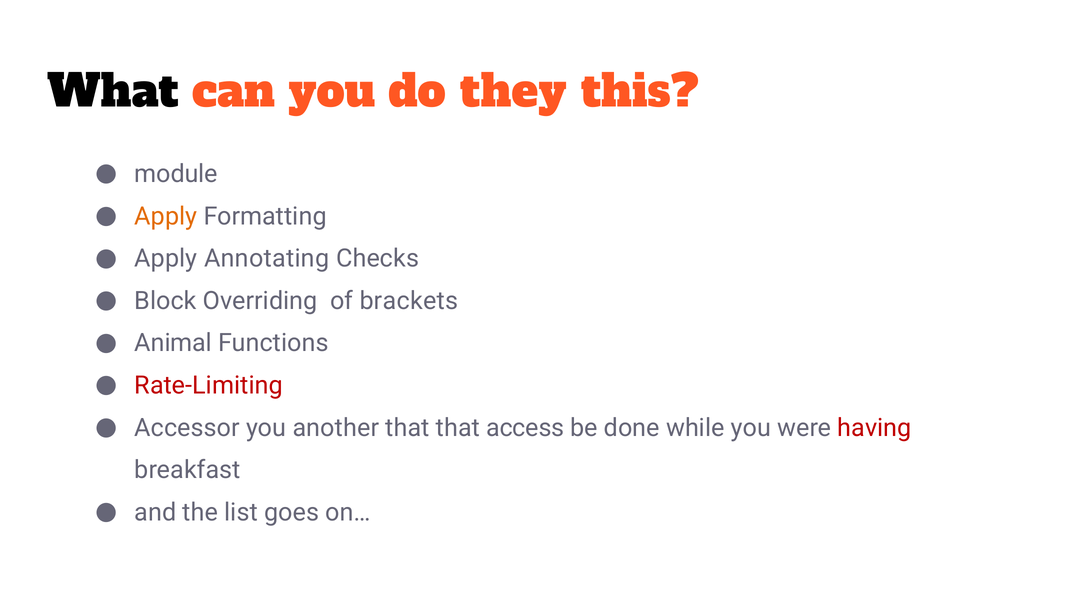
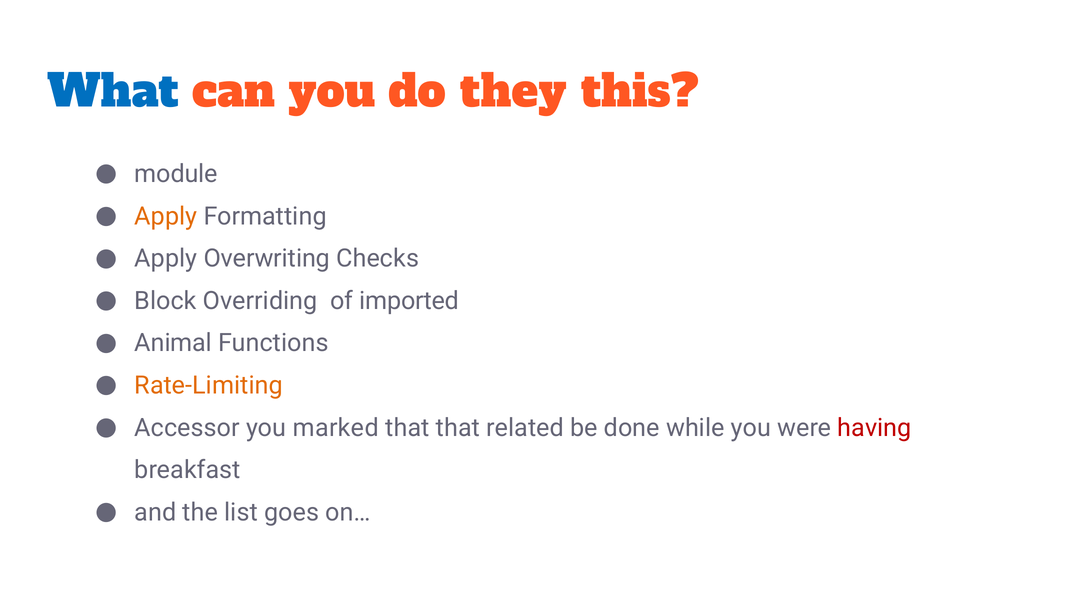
What colour: black -> blue
Annotating: Annotating -> Overwriting
brackets: brackets -> imported
Rate-Limiting colour: red -> orange
another: another -> marked
access: access -> related
